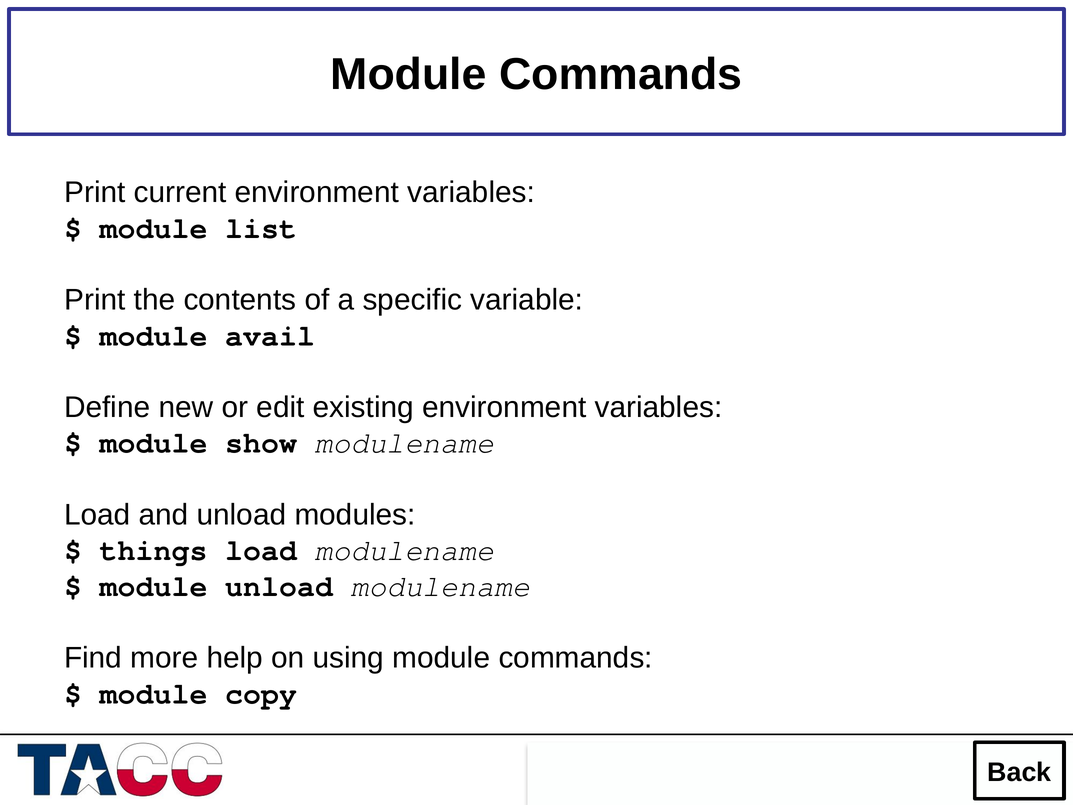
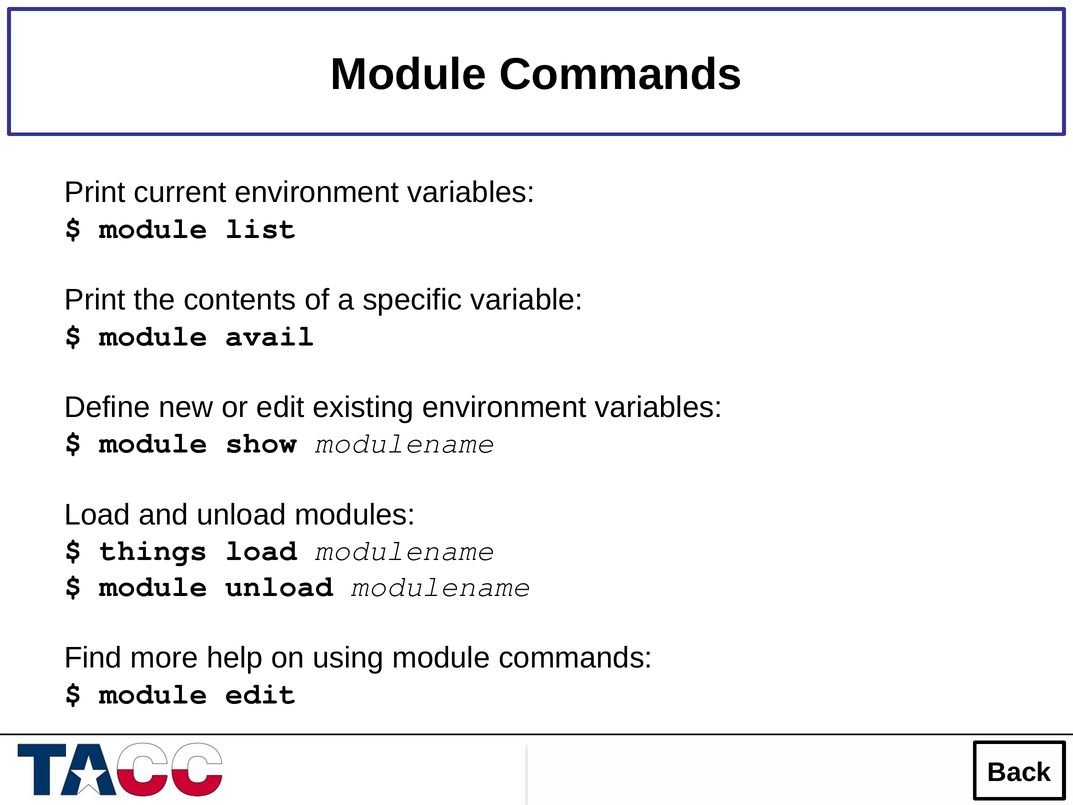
module copy: copy -> edit
